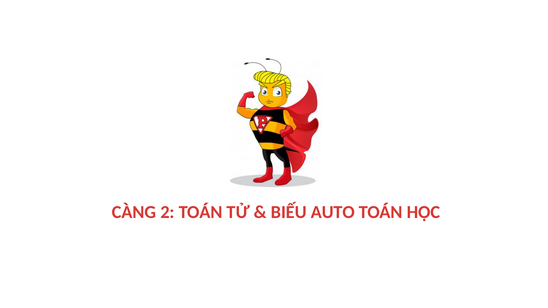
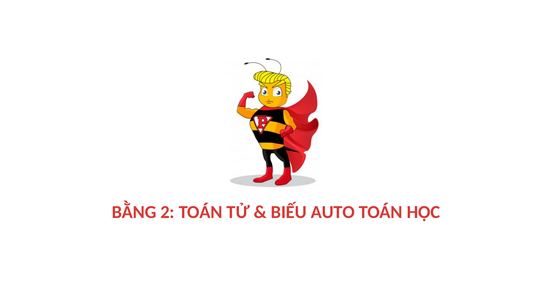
CÀNG: CÀNG -> BẰNG
